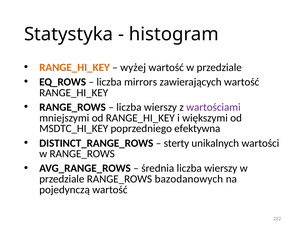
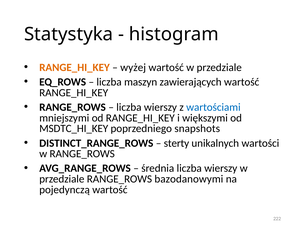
mirrors: mirrors -> maszyn
wartościami colour: purple -> blue
efektywna: efektywna -> snapshots
bazodanowych: bazodanowych -> bazodanowymi
